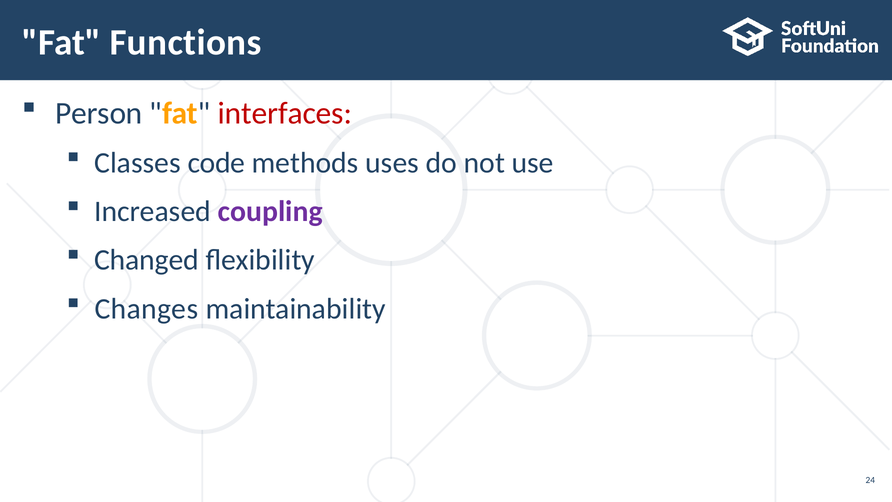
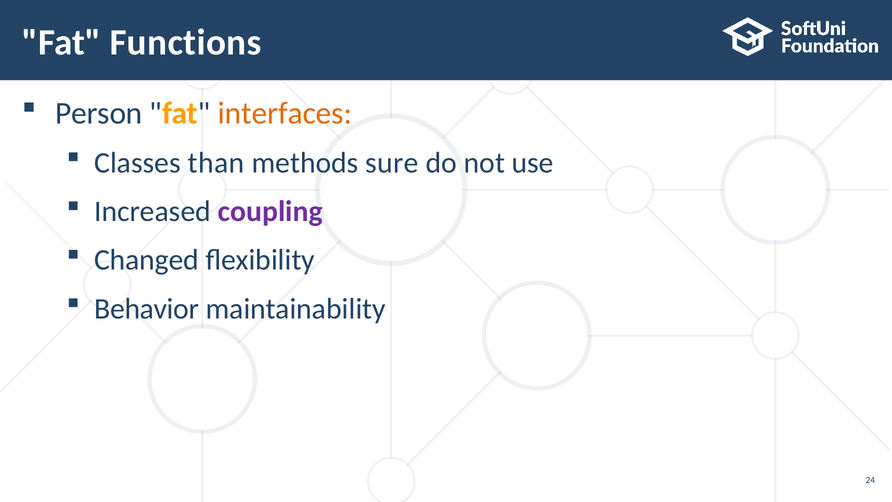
interfaces colour: red -> orange
code: code -> than
uses: uses -> sure
Changes: Changes -> Behavior
